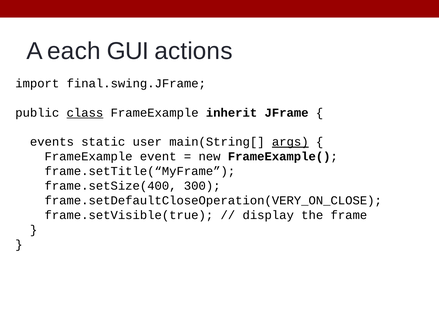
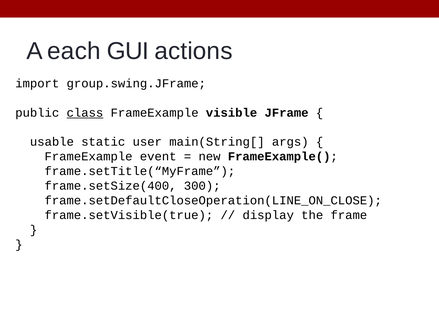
final.swing.JFrame: final.swing.JFrame -> group.swing.JFrame
inherit: inherit -> visible
events: events -> usable
args underline: present -> none
frame.setDefaultCloseOperation(VERY_ON_CLOSE: frame.setDefaultCloseOperation(VERY_ON_CLOSE -> frame.setDefaultCloseOperation(LINE_ON_CLOSE
